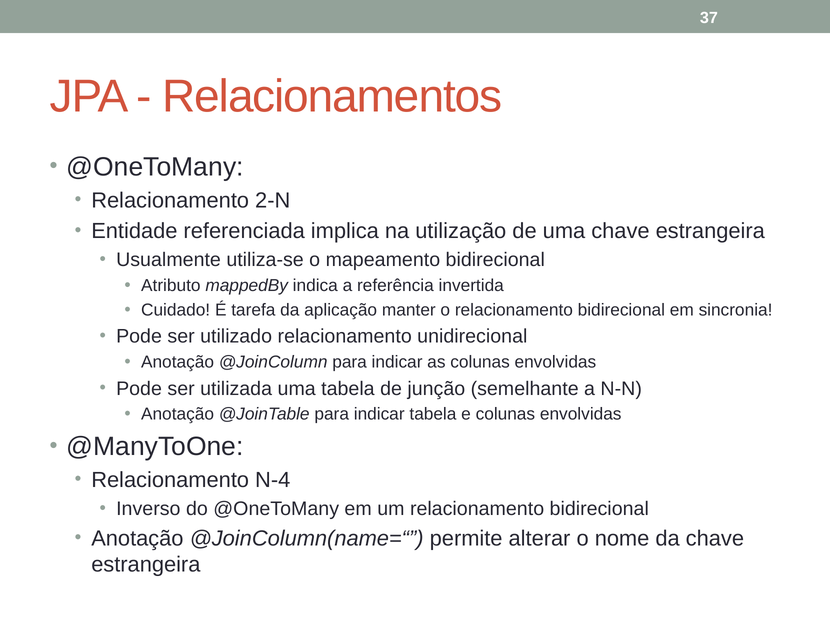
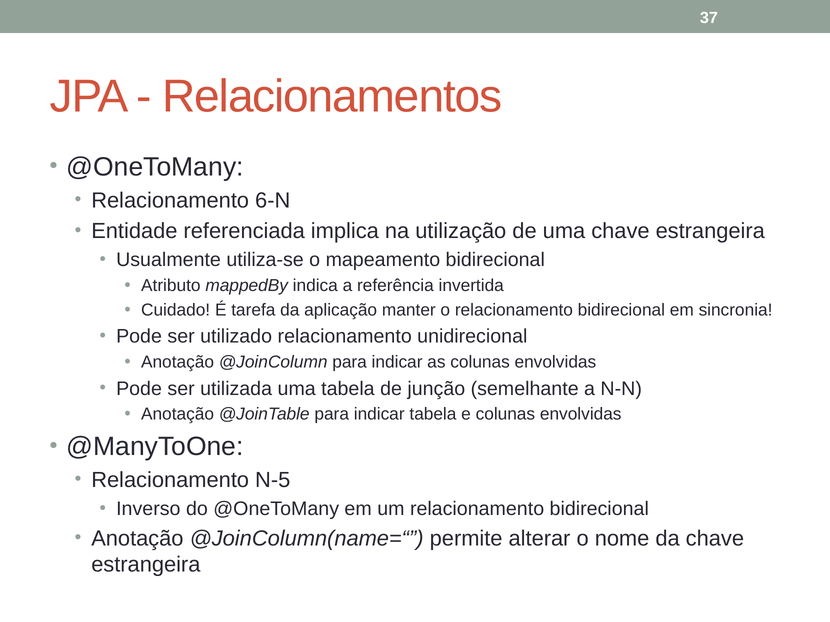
2-N: 2-N -> 6-N
N-4: N-4 -> N-5
